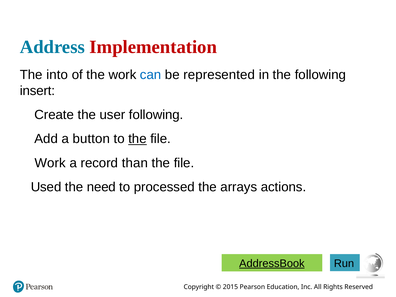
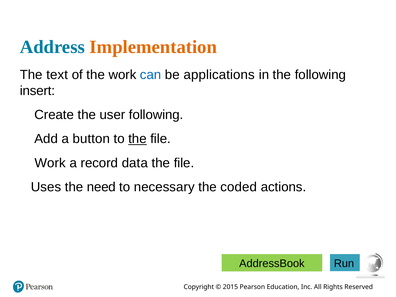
Implementation colour: red -> orange
into: into -> text
represented: represented -> applications
than: than -> data
Used: Used -> Uses
processed: processed -> necessary
arrays: arrays -> coded
AddressBook underline: present -> none
